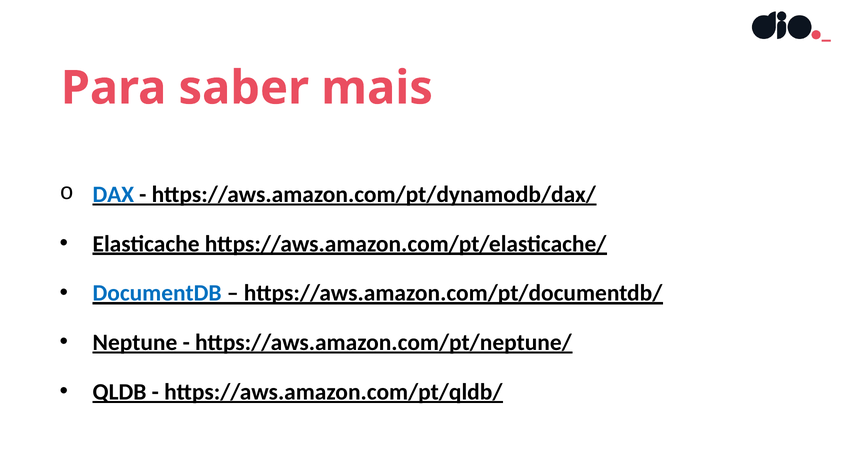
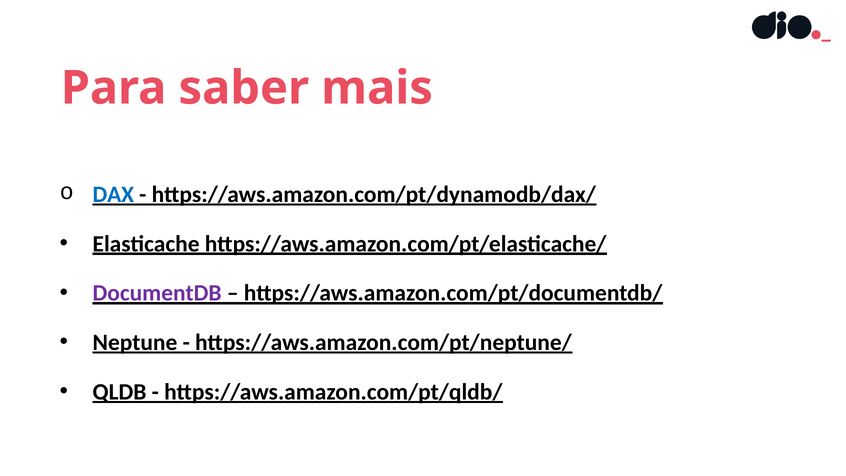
DocumentDB colour: blue -> purple
